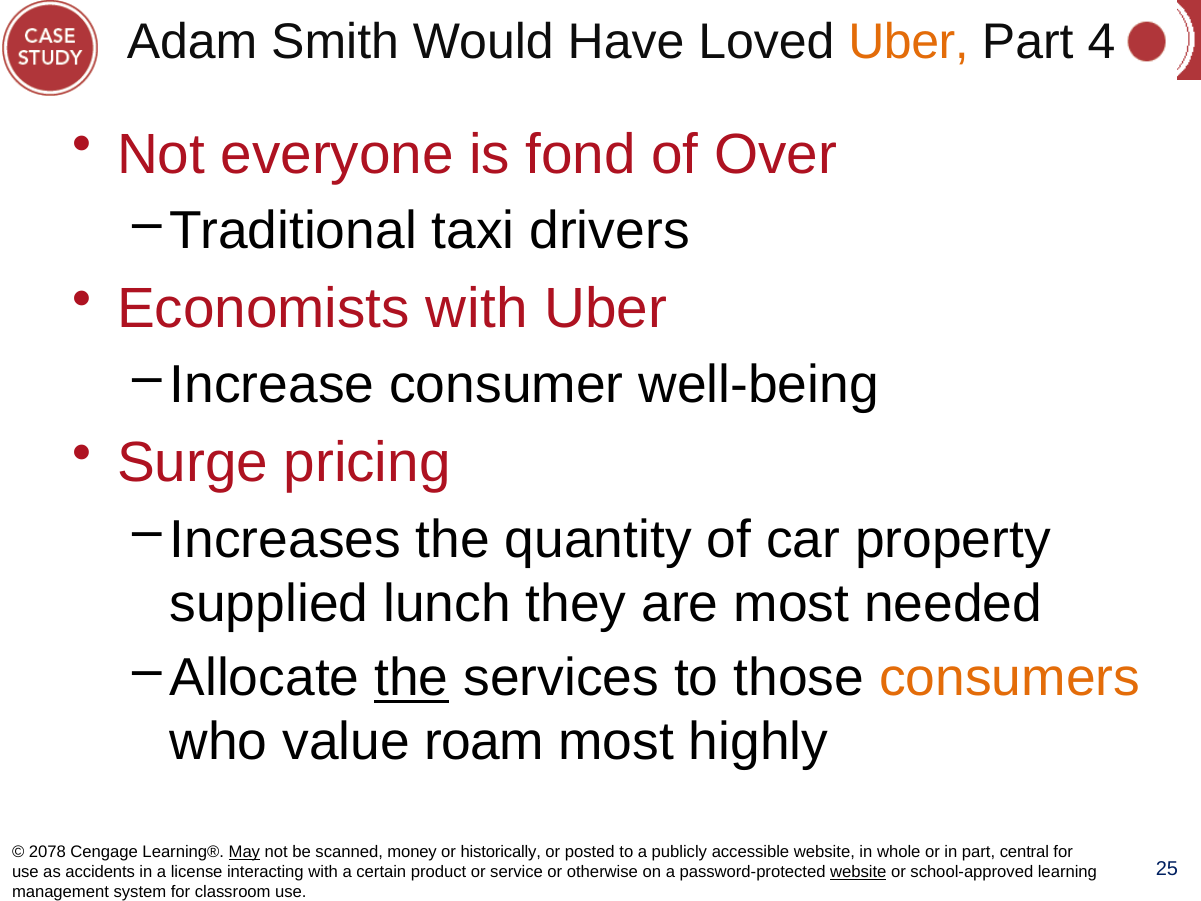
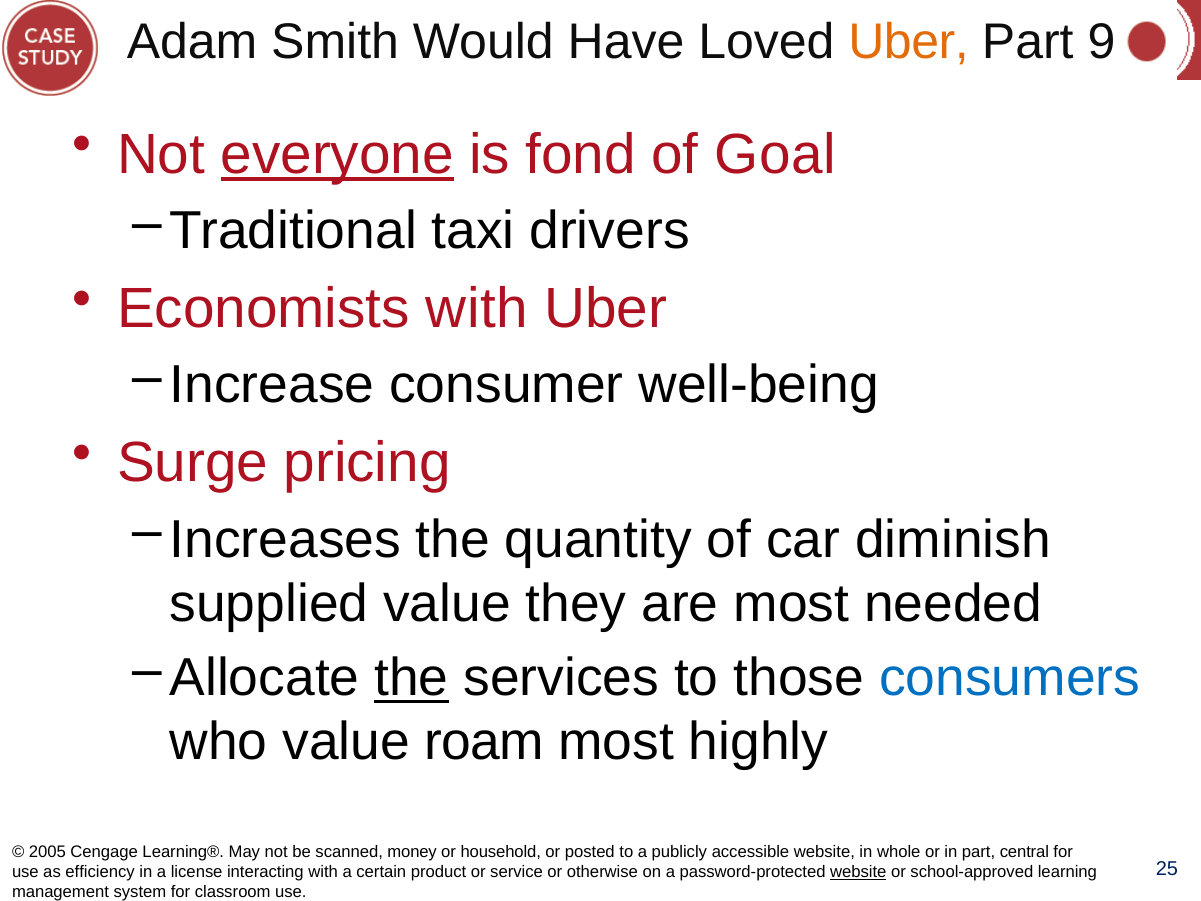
4: 4 -> 9
everyone underline: none -> present
Over: Over -> Goal
property: property -> diminish
supplied lunch: lunch -> value
consumers colour: orange -> blue
2078: 2078 -> 2005
May underline: present -> none
historically: historically -> household
accidents: accidents -> efficiency
